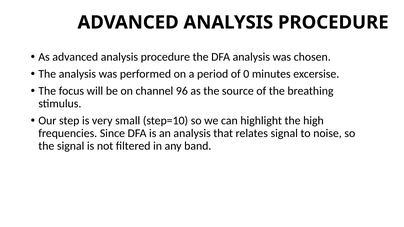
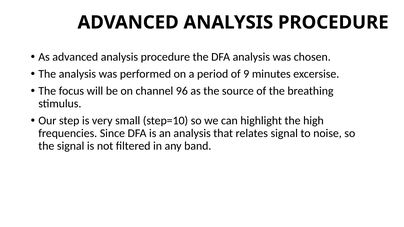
0: 0 -> 9
